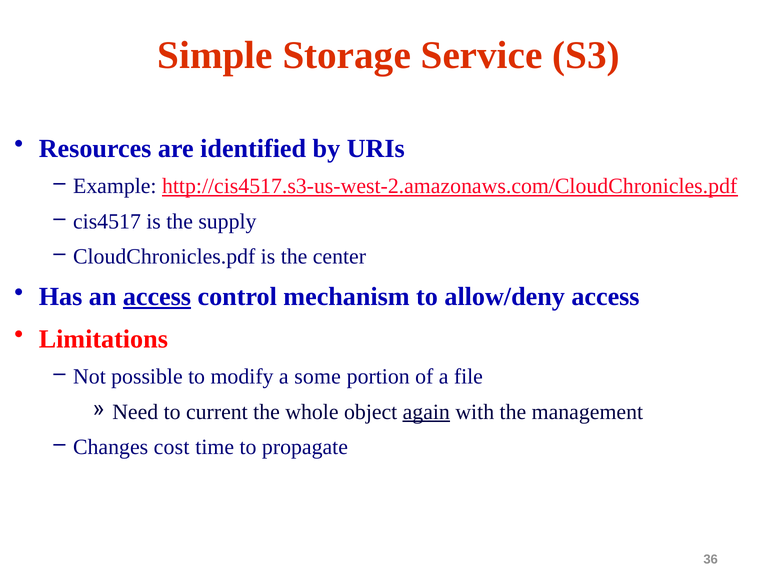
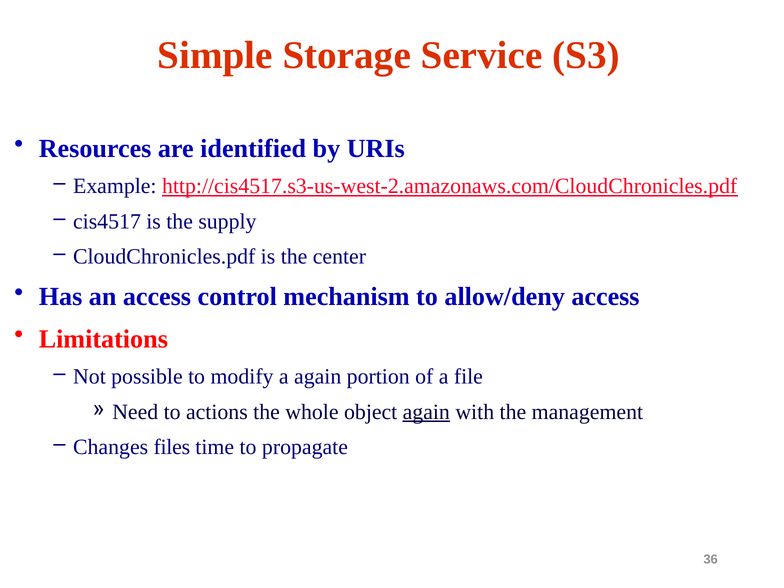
access at (157, 297) underline: present -> none
a some: some -> again
current: current -> actions
cost: cost -> files
